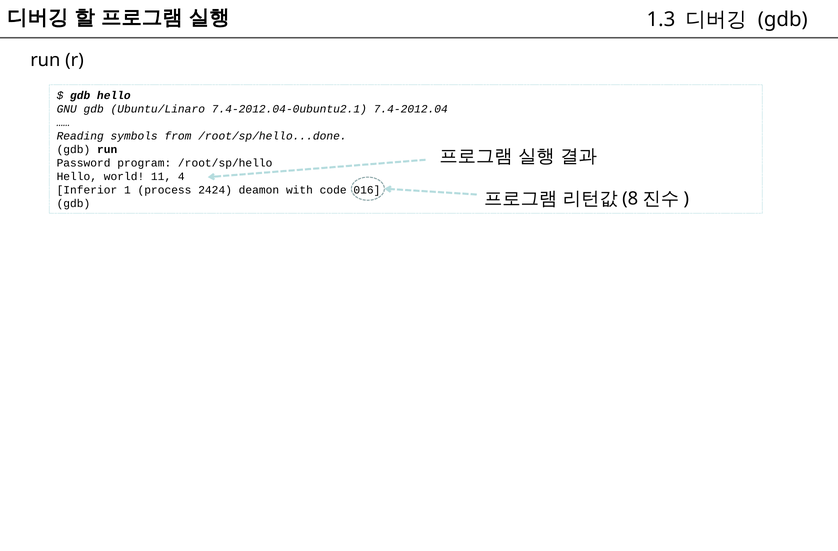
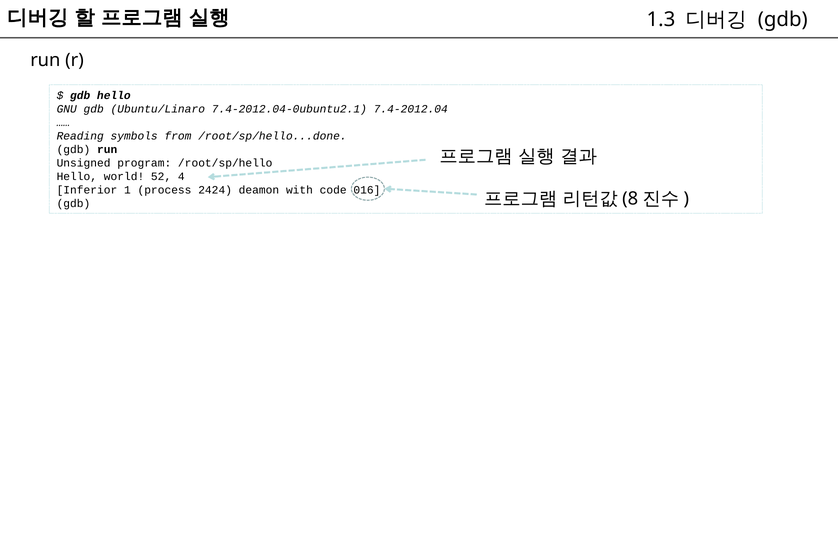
Password: Password -> Unsigned
11: 11 -> 52
